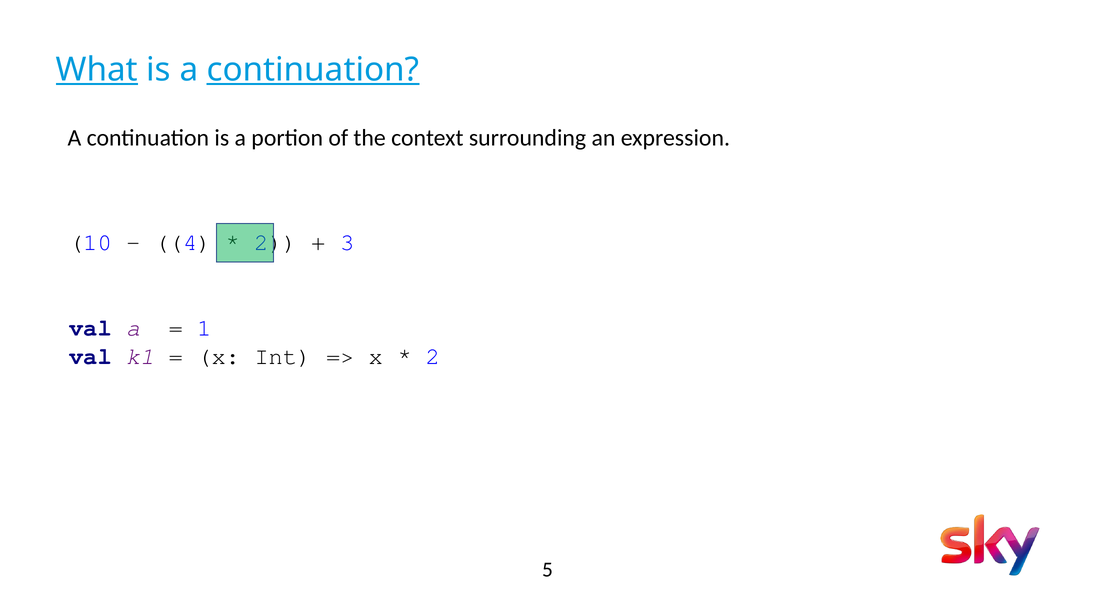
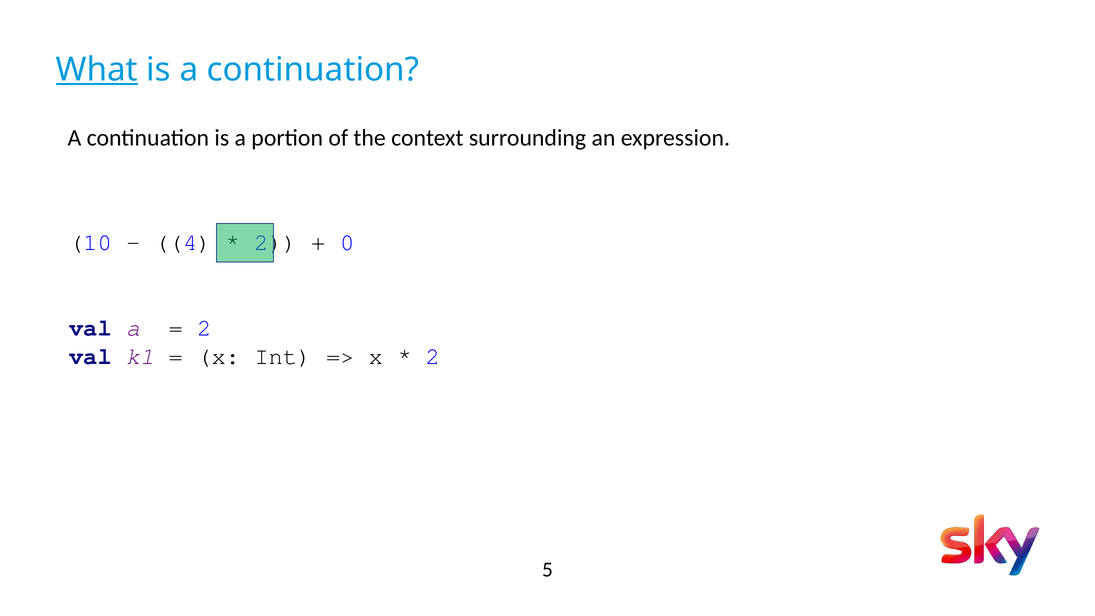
continuation at (313, 70) underline: present -> none
3: 3 -> 0
1 at (204, 328): 1 -> 2
